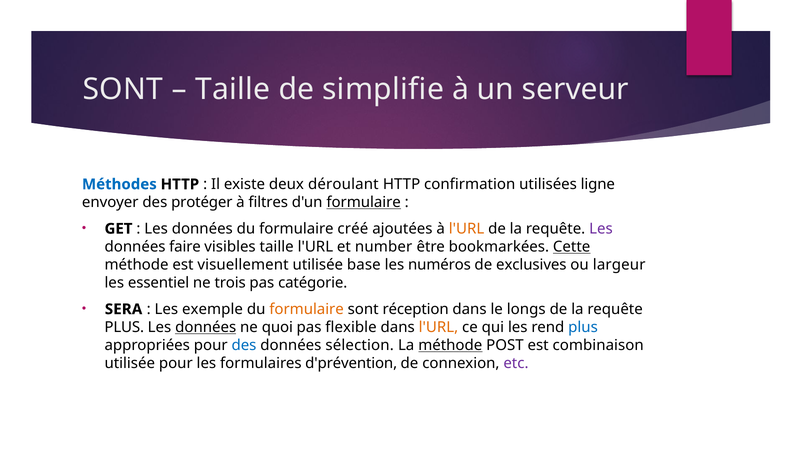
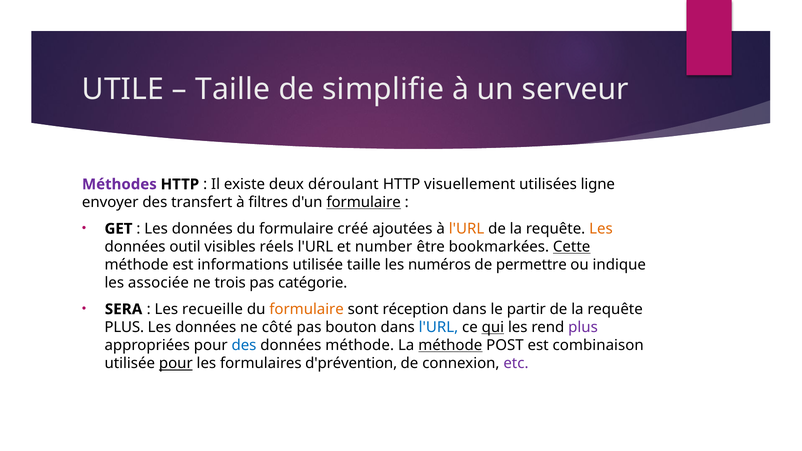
SONT at (123, 89): SONT -> UTILE
Méthodes colour: blue -> purple
confirmation: confirmation -> visuellement
protéger: protéger -> transfert
Les at (601, 229) colour: purple -> orange
faire: faire -> outil
visibles taille: taille -> réels
visuellement: visuellement -> informations
utilisée base: base -> taille
exclusives: exclusives -> permettre
largeur: largeur -> indique
essentiel: essentiel -> associée
exemple: exemple -> recueille
longs: longs -> partir
données at (206, 327) underline: present -> none
quoi: quoi -> côté
flexible: flexible -> bouton
l'URL at (438, 327) colour: orange -> blue
qui underline: none -> present
plus at (583, 327) colour: blue -> purple
données sélection: sélection -> méthode
pour at (176, 363) underline: none -> present
